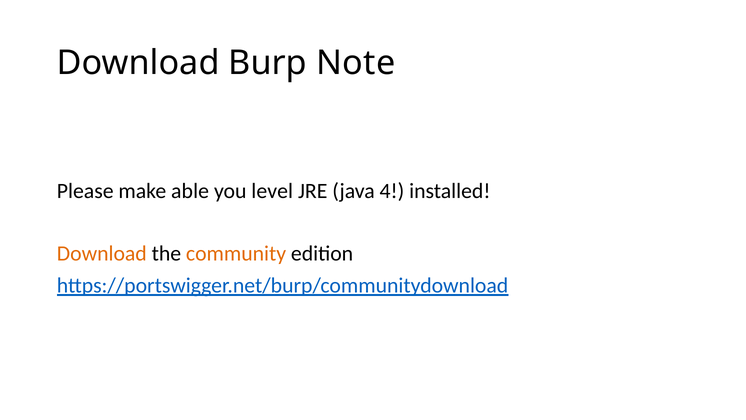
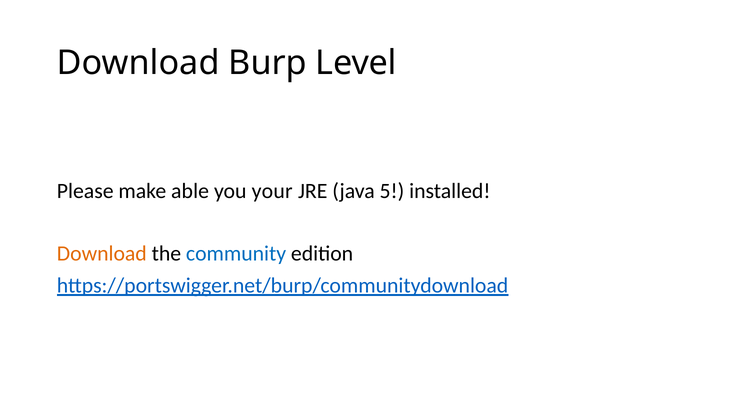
Note: Note -> Level
level: level -> your
4: 4 -> 5
community colour: orange -> blue
